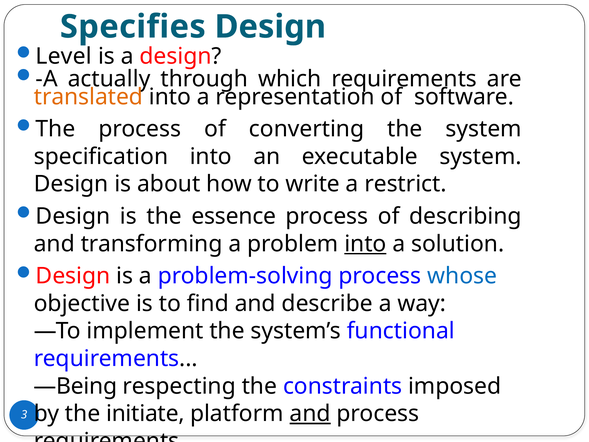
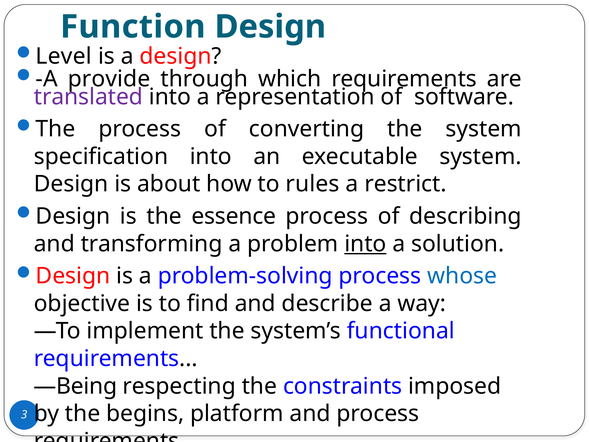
Specifies: Specifies -> Function
actually: actually -> provide
translated colour: orange -> purple
write: write -> rules
initiate: initiate -> begins
and at (310, 413) underline: present -> none
